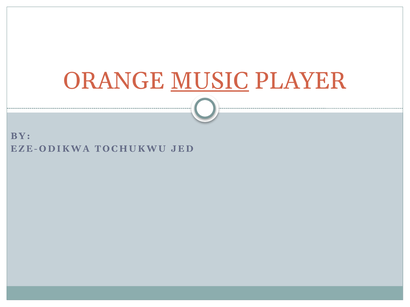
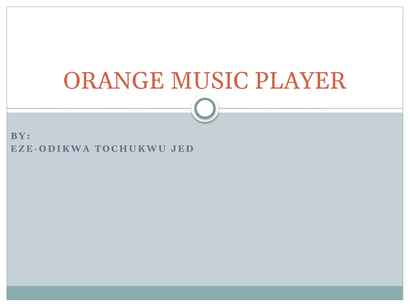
MUSIC underline: present -> none
